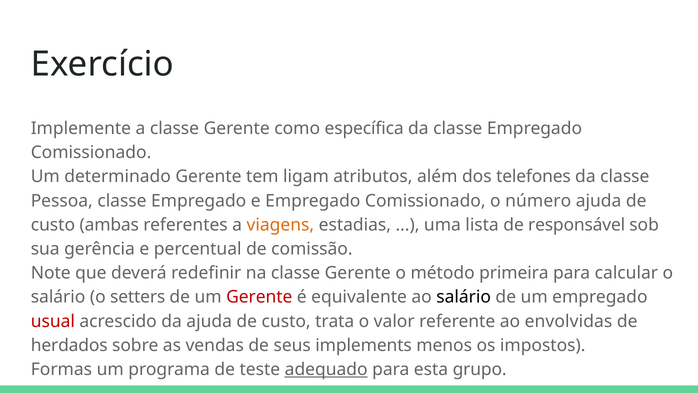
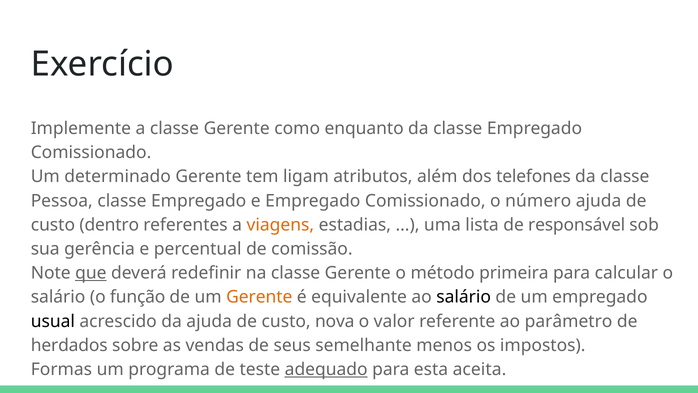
específica: específica -> enquanto
ambas: ambas -> dentro
que underline: none -> present
setters: setters -> função
Gerente at (259, 297) colour: red -> orange
usual colour: red -> black
trata: trata -> nova
envolvidas: envolvidas -> parâmetro
implements: implements -> semelhante
grupo: grupo -> aceita
